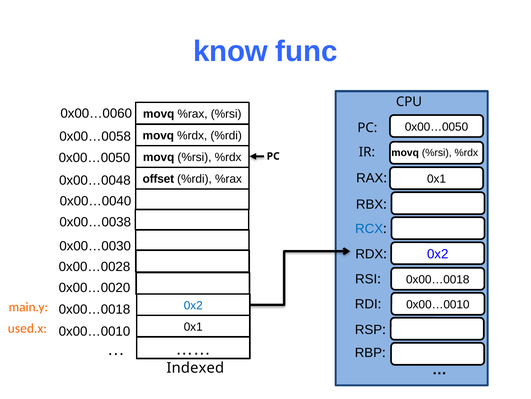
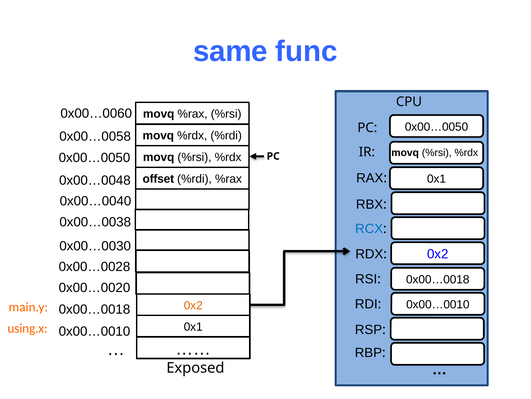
know: know -> same
0x2 at (193, 305) colour: blue -> orange
used.x: used.x -> using.x
Indexed: Indexed -> Exposed
